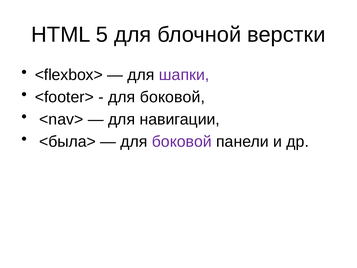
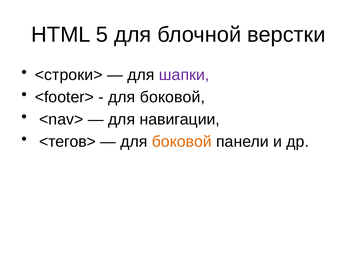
<flexbox>: <flexbox> -> <строки>
<была>: <была> -> <тегов>
боковой at (182, 142) colour: purple -> orange
